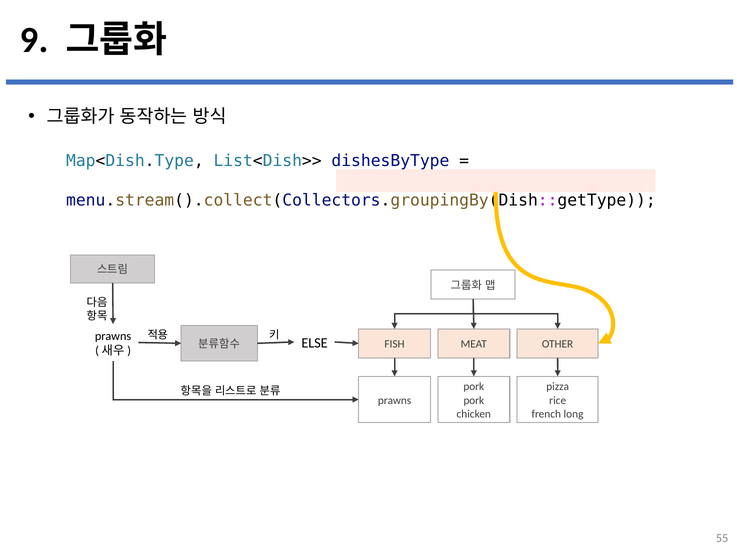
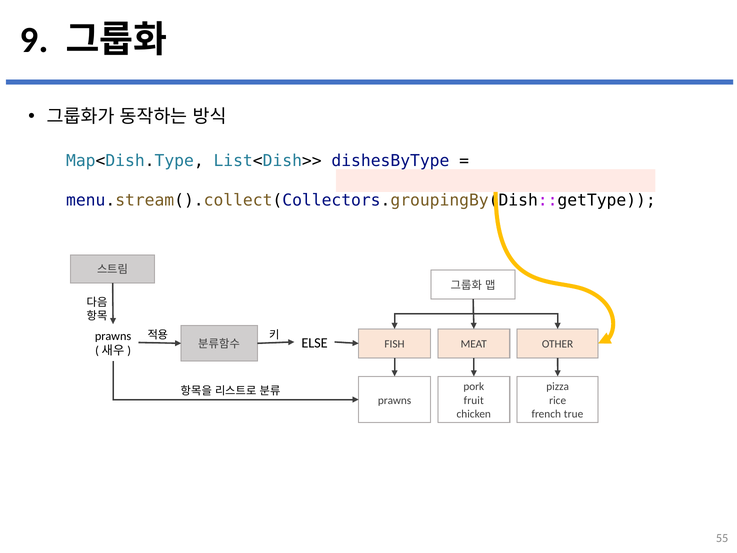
pork at (474, 400): pork -> fruit
long: long -> true
